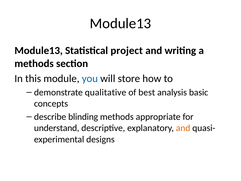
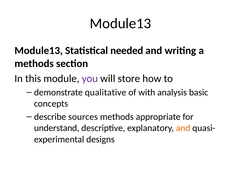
project: project -> needed
you colour: blue -> purple
best: best -> with
blinding: blinding -> sources
